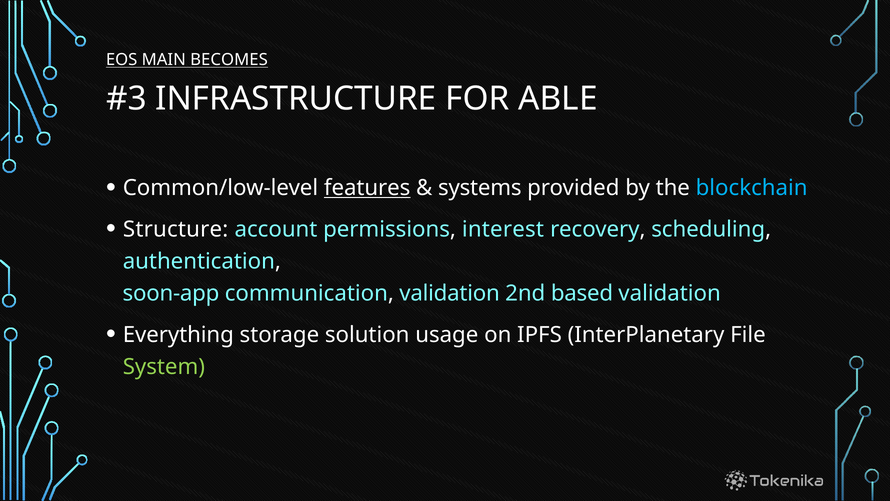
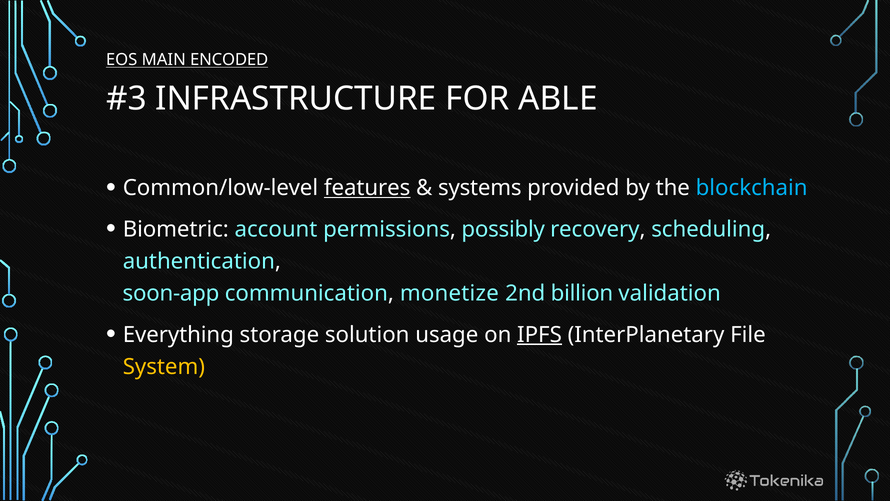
BECOMES: BECOMES -> ENCODED
Structure: Structure -> Biometric
interest: interest -> possibly
communication validation: validation -> monetize
based: based -> billion
IPFS underline: none -> present
System colour: light green -> yellow
